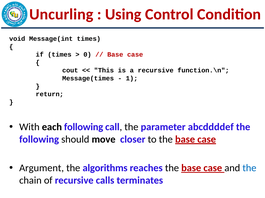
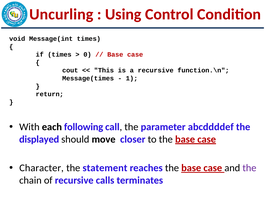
following at (39, 140): following -> displayed
Argument: Argument -> Character
algorithms: algorithms -> statement
the at (249, 169) colour: blue -> purple
